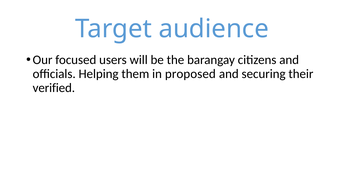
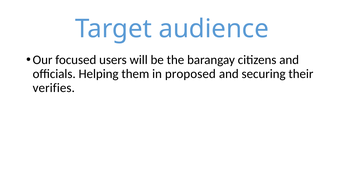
verified: verified -> verifies
